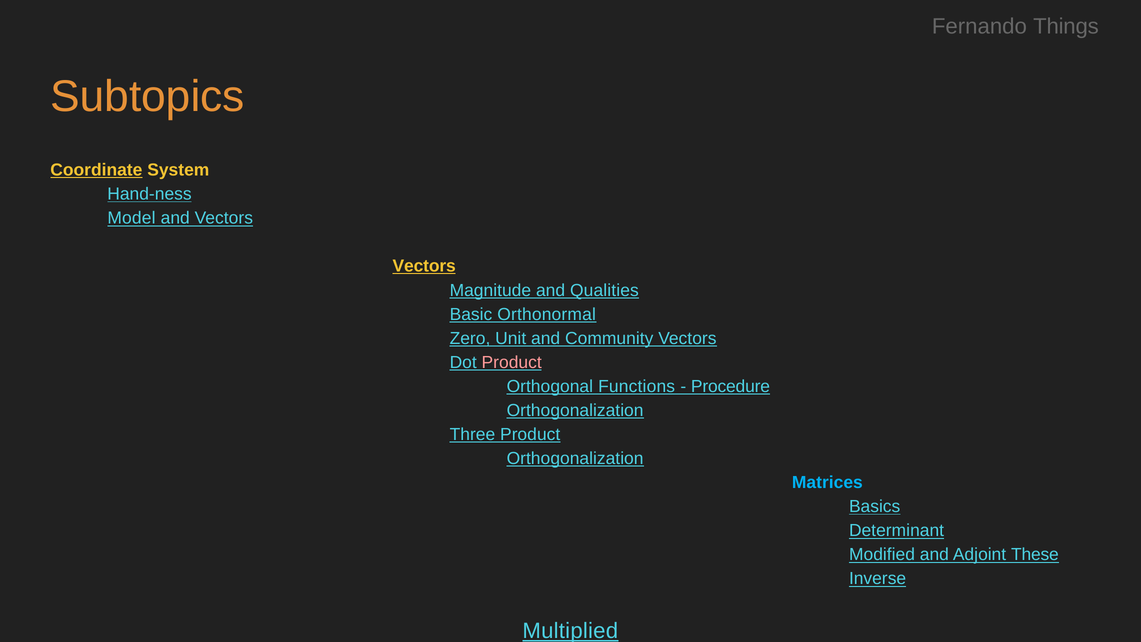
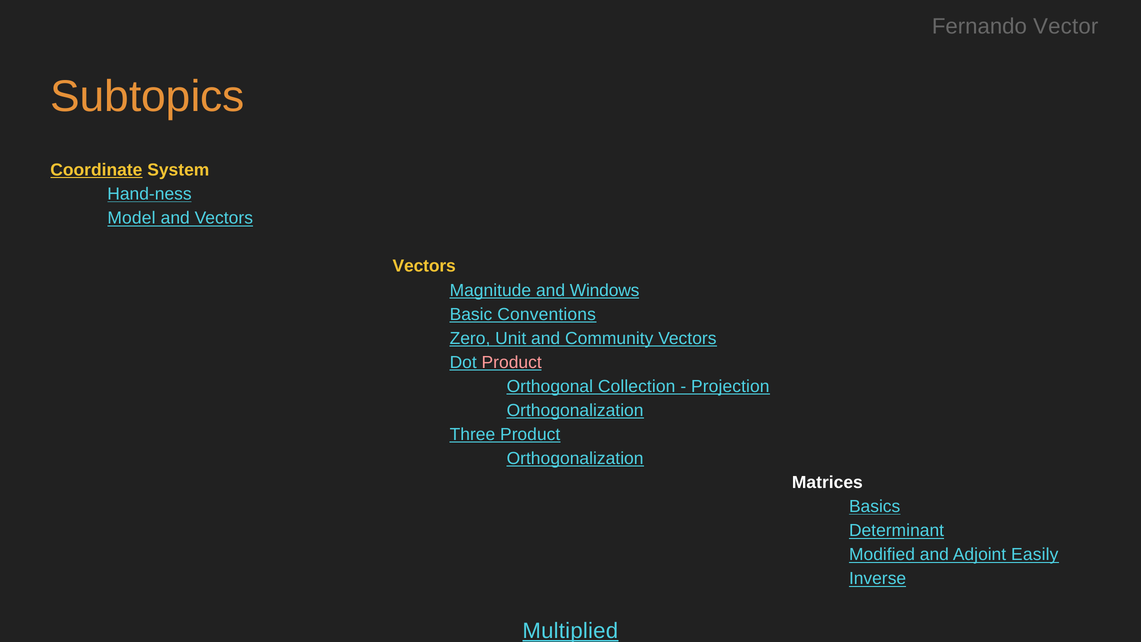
Things: Things -> Vector
Vectors at (424, 266) underline: present -> none
Qualities: Qualities -> Windows
Orthonormal: Orthonormal -> Conventions
Functions: Functions -> Collection
Procedure: Procedure -> Projection
Matrices colour: light blue -> white
These: These -> Easily
